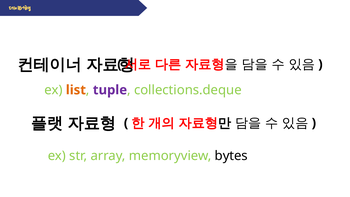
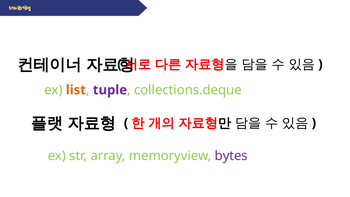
bytes colour: black -> purple
